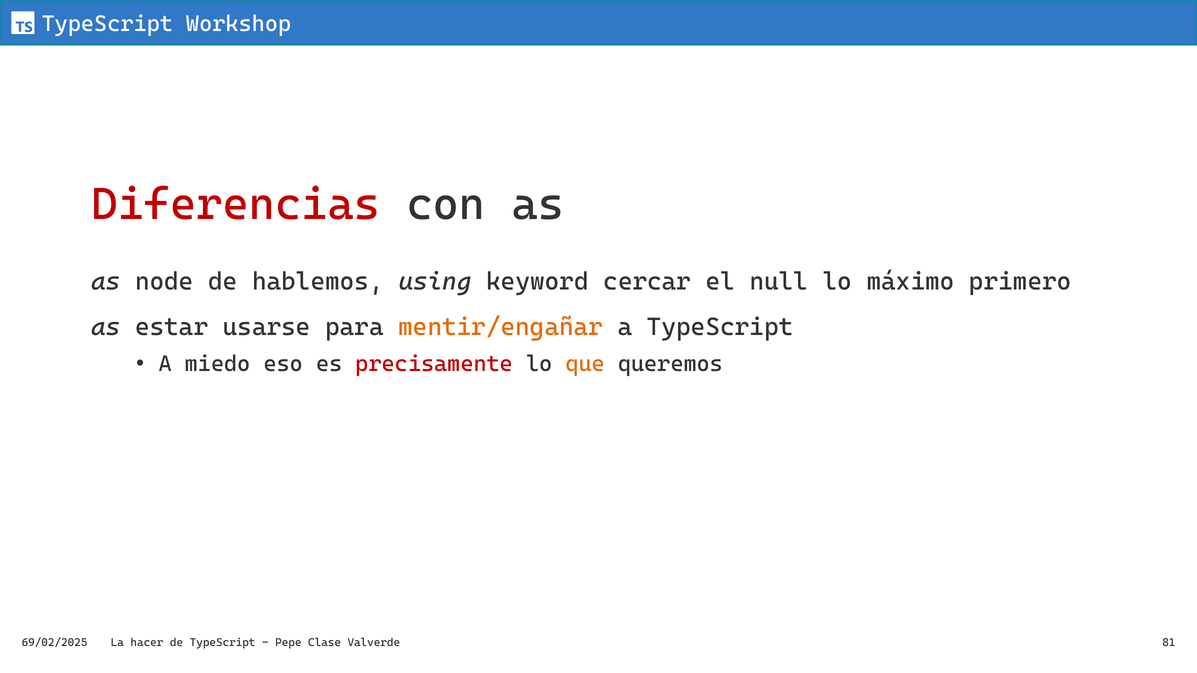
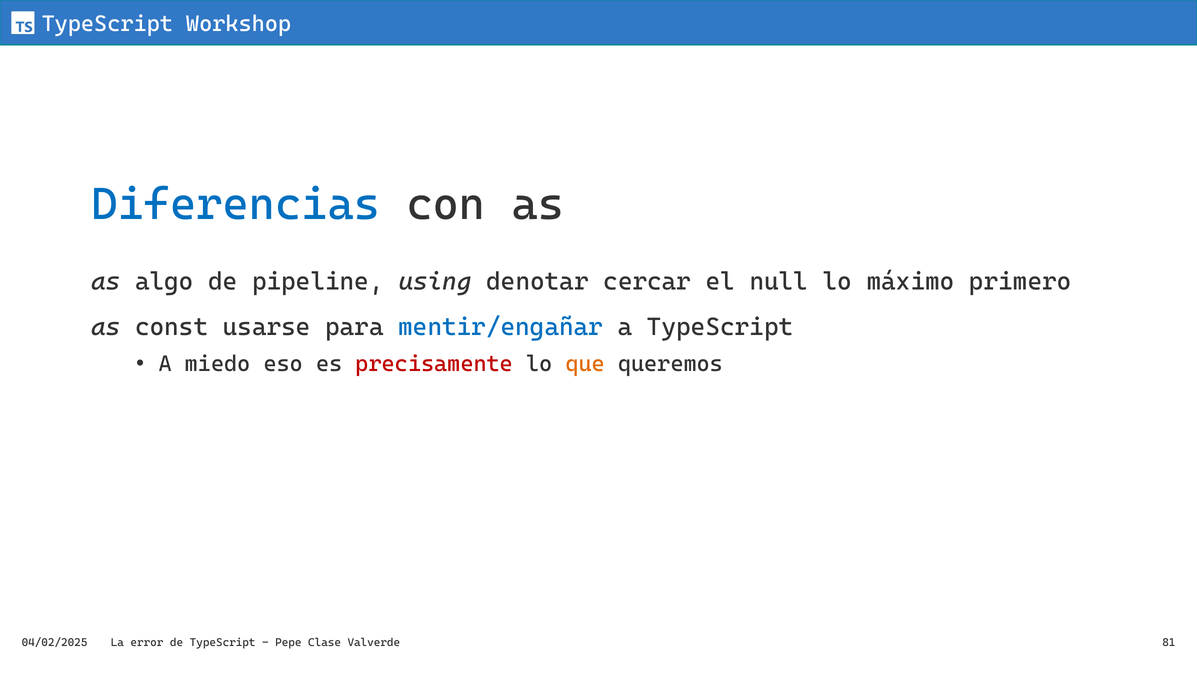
Diferencias colour: red -> blue
node: node -> algo
hablemos: hablemos -> pipeline
keyword: keyword -> denotar
estar: estar -> const
mentir/engañar colour: orange -> blue
69/02/2025: 69/02/2025 -> 04/02/2025
hacer: hacer -> error
